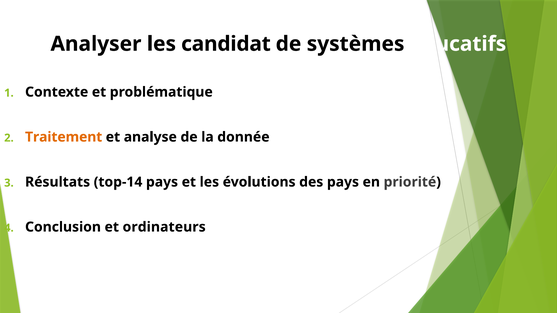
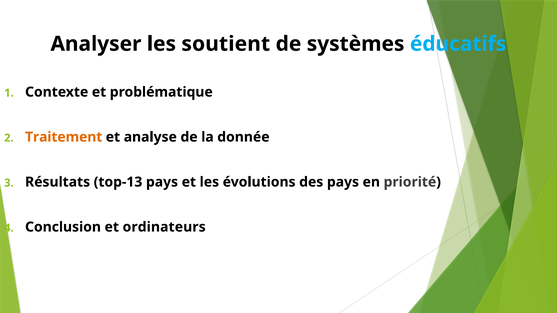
candidat: candidat -> soutient
éducatifs colour: white -> light blue
top-14: top-14 -> top-13
